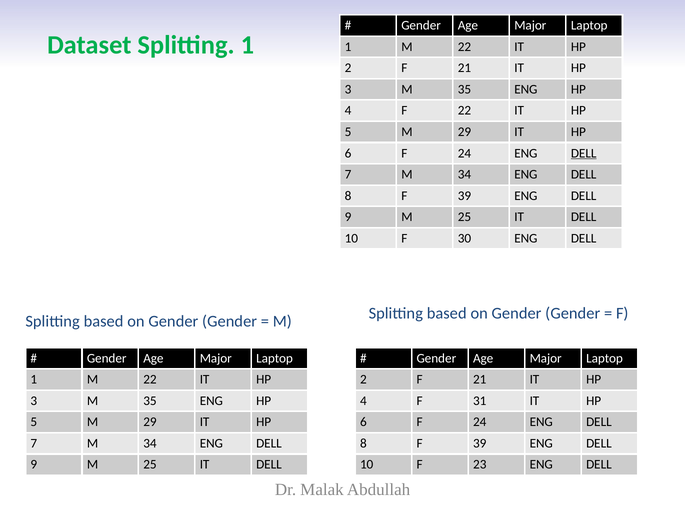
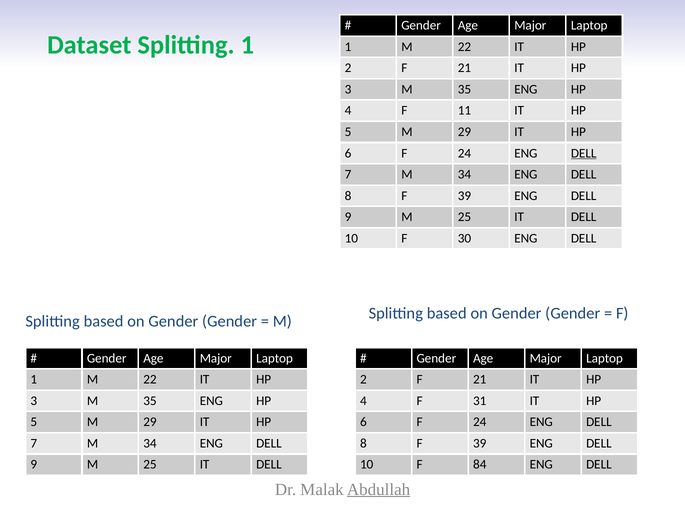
F 22: 22 -> 11
23: 23 -> 84
Abdullah underline: none -> present
